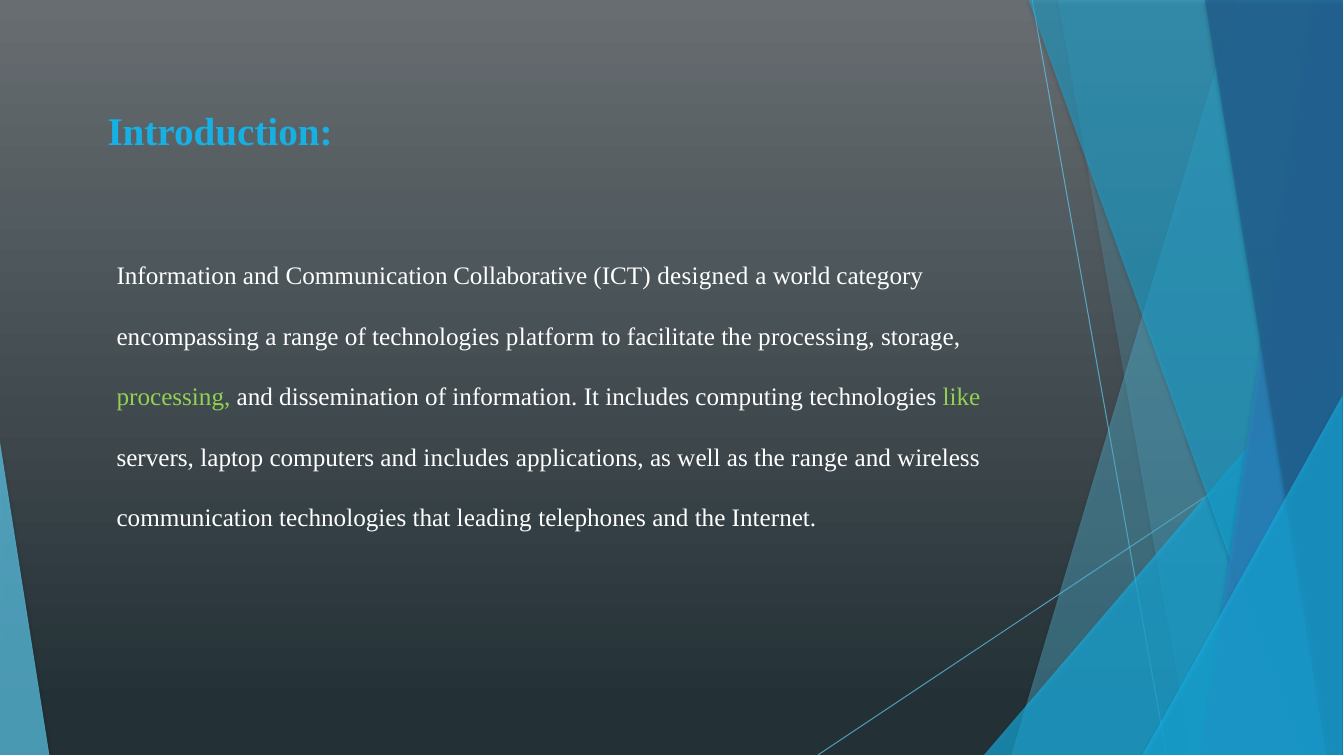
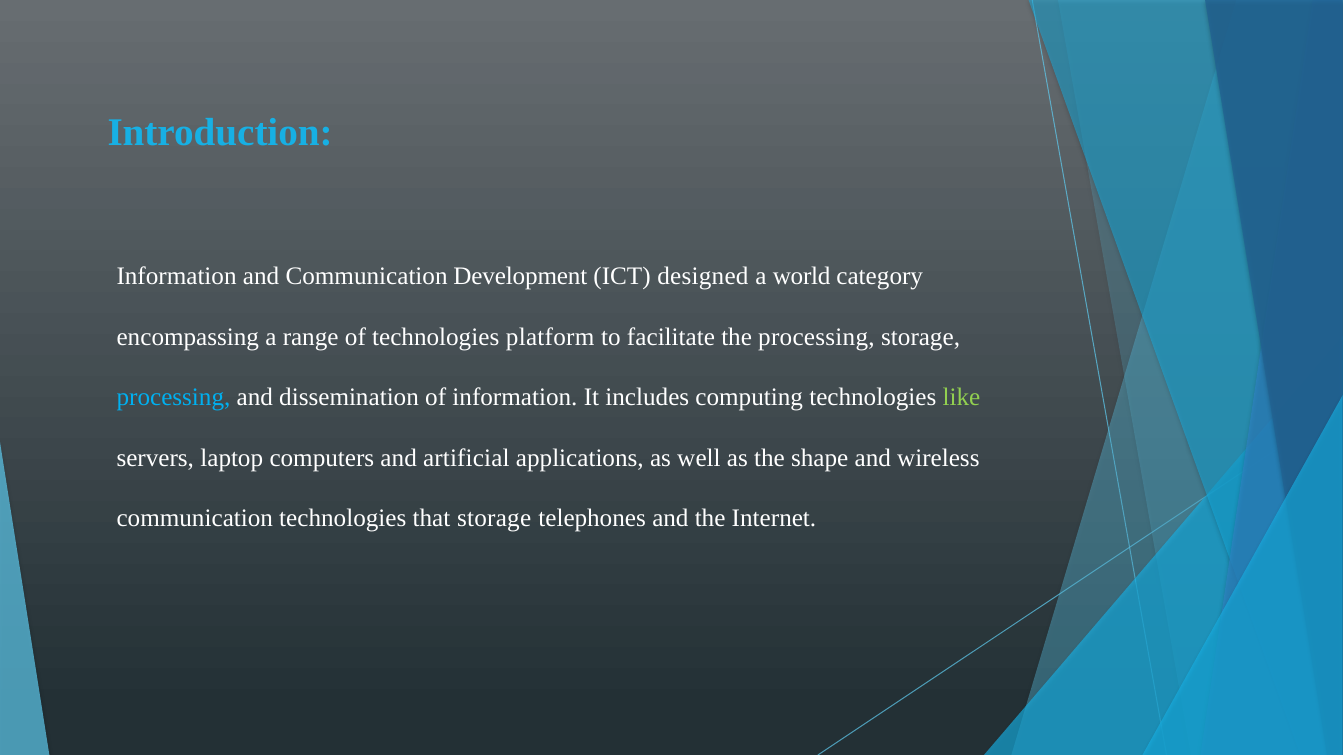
Collaborative: Collaborative -> Development
processing at (174, 398) colour: light green -> light blue
and includes: includes -> artificial
the range: range -> shape
that leading: leading -> storage
